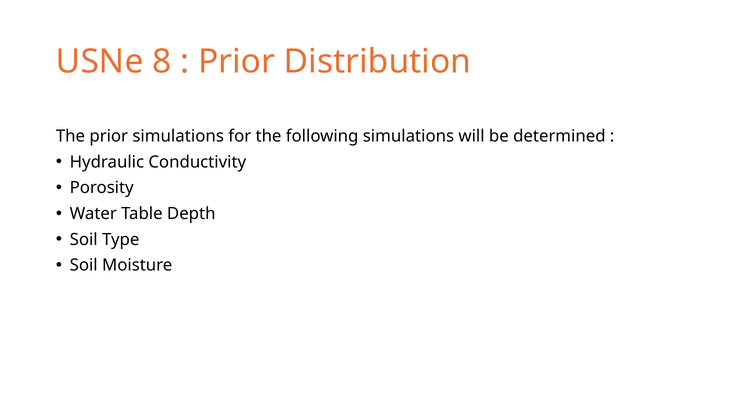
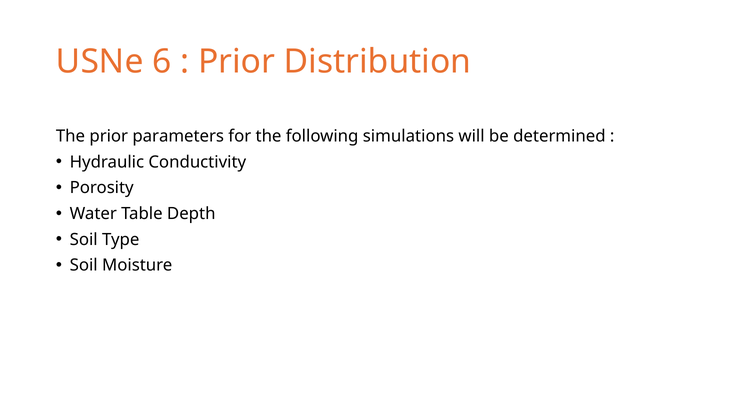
8: 8 -> 6
prior simulations: simulations -> parameters
